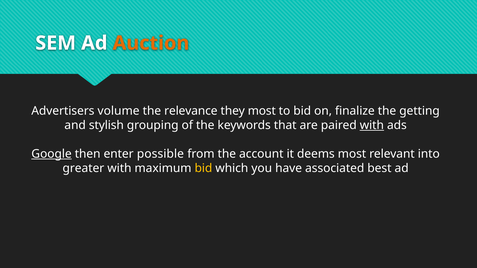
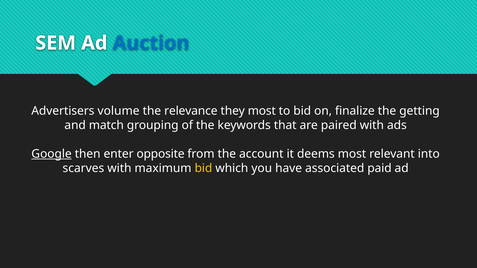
Auction colour: orange -> blue
stylish: stylish -> match
with at (372, 125) underline: present -> none
possible: possible -> opposite
greater: greater -> scarves
best: best -> paid
